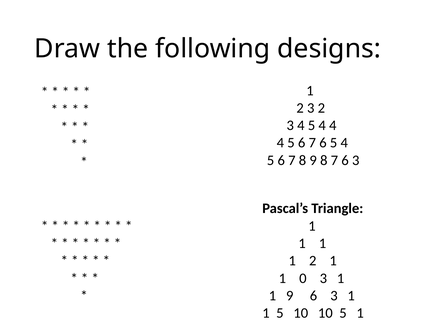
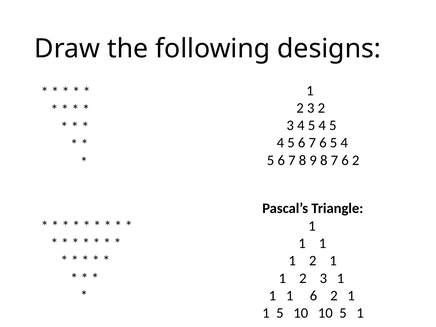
4 at (333, 125): 4 -> 5
7 6 3: 3 -> 2
0 at (303, 278): 0 -> 2
9 at (290, 296): 9 -> 1
3 at (334, 296): 3 -> 2
